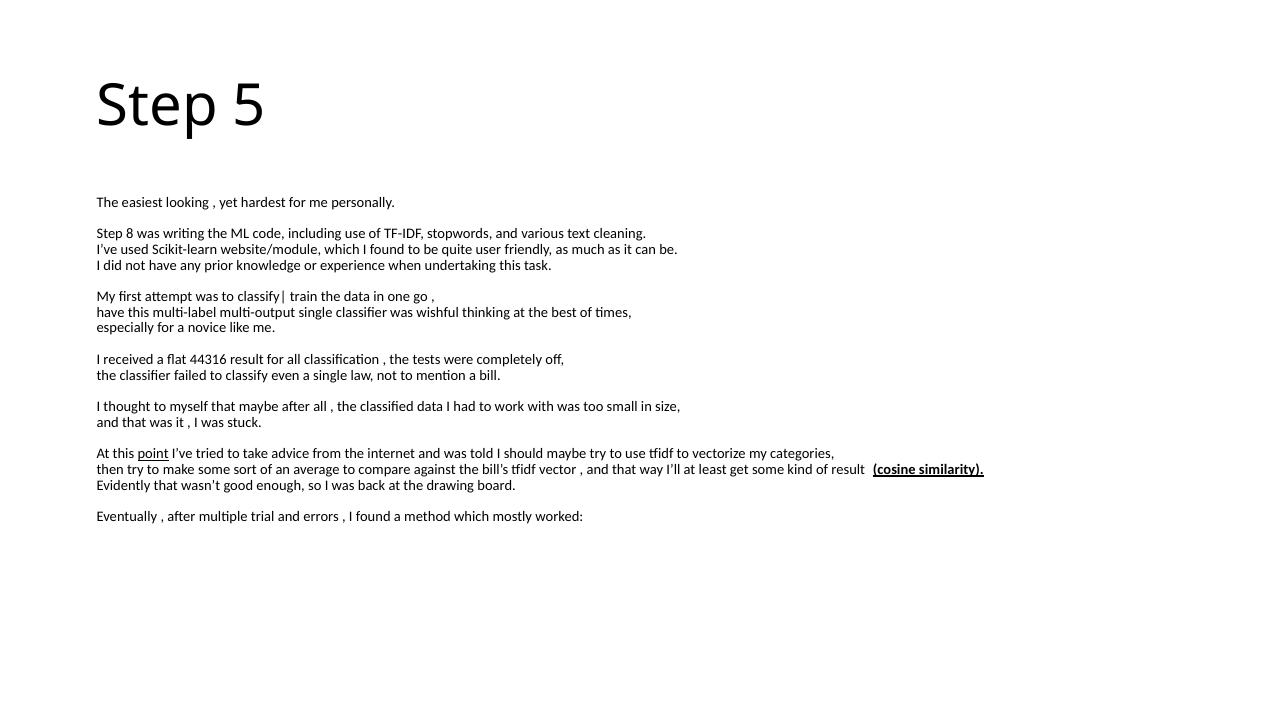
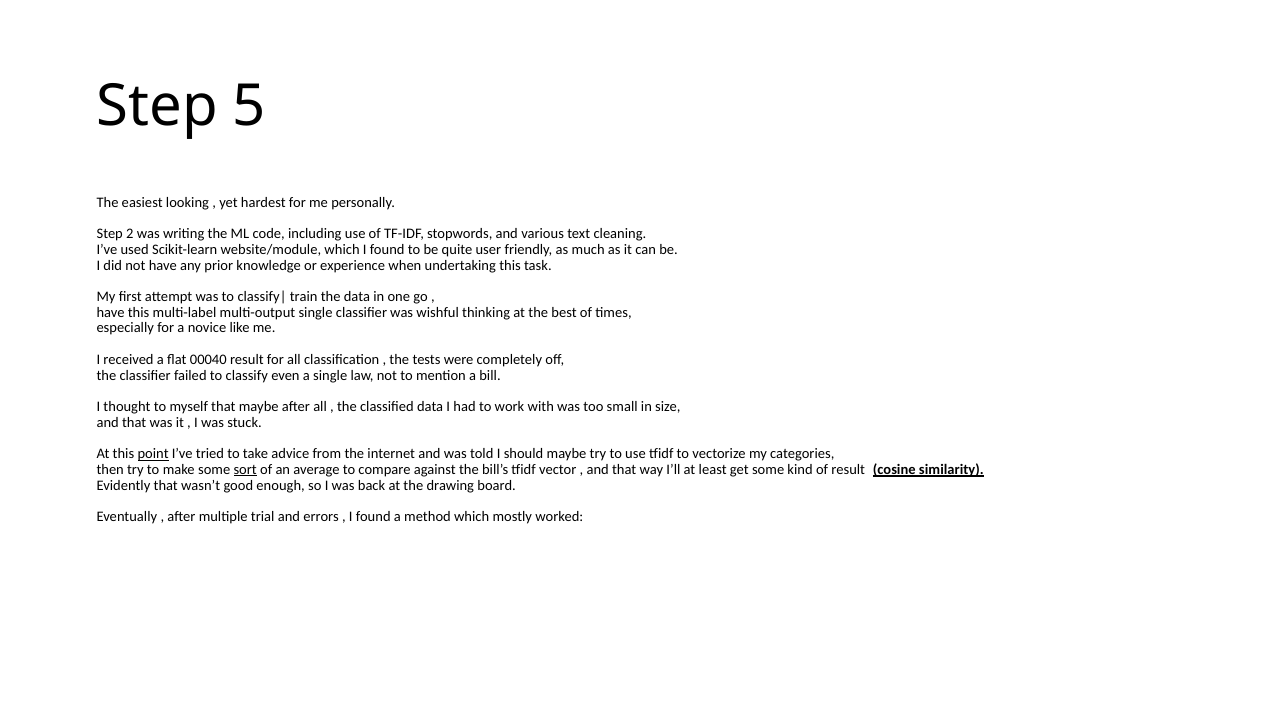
8: 8 -> 2
44316: 44316 -> 00040
sort underline: none -> present
